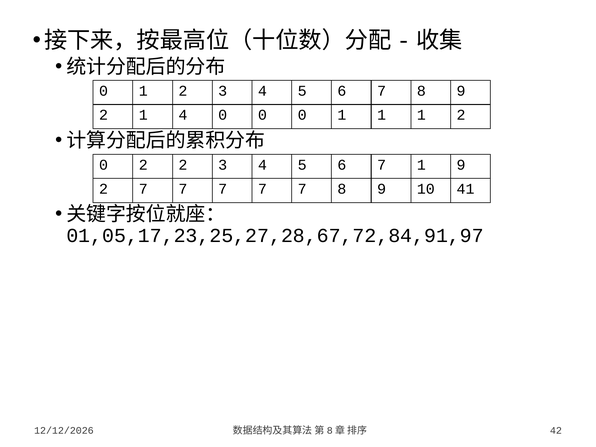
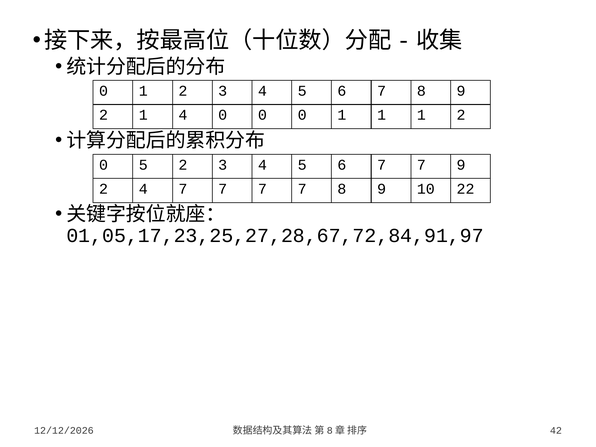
0 2: 2 -> 5
6 7 1: 1 -> 7
2 7: 7 -> 4
41: 41 -> 22
